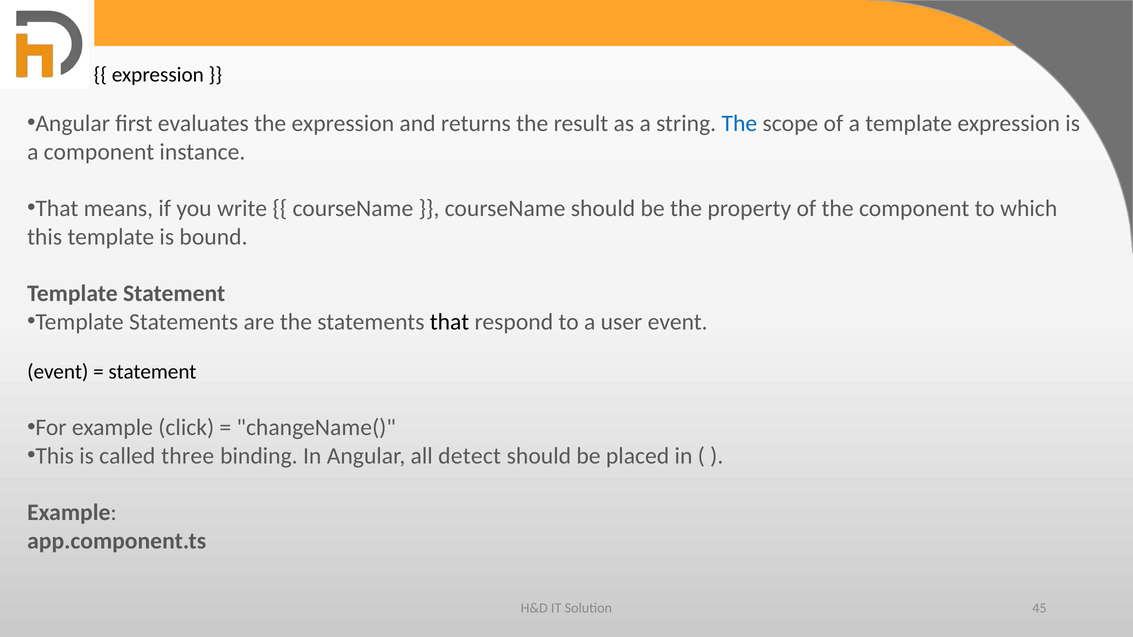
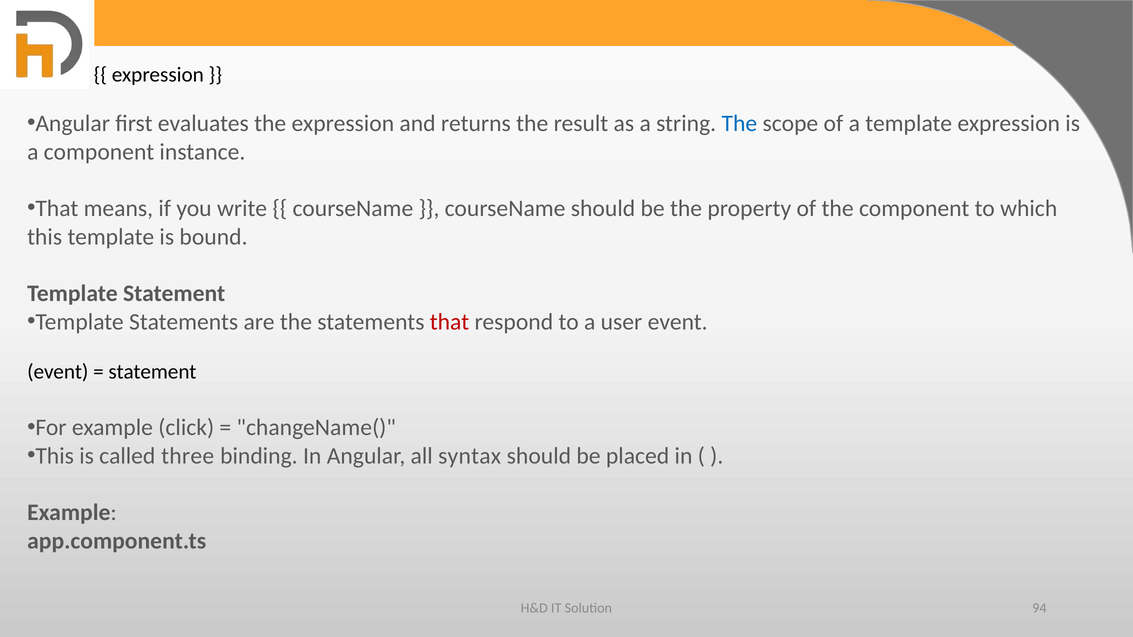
that at (450, 322) colour: black -> red
detect: detect -> syntax
45: 45 -> 94
